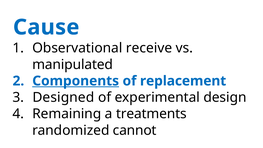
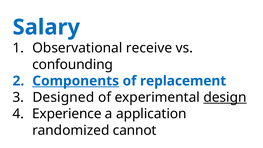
Cause: Cause -> Salary
manipulated: manipulated -> confounding
design underline: none -> present
Remaining: Remaining -> Experience
treatments: treatments -> application
